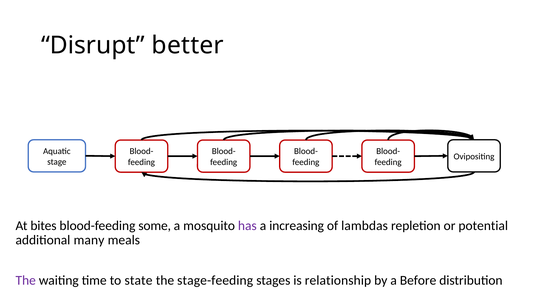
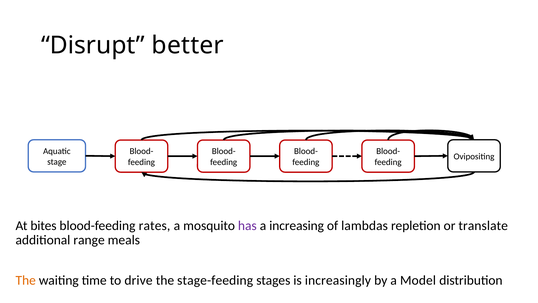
some: some -> rates
potential: potential -> translate
many: many -> range
The at (26, 280) colour: purple -> orange
state: state -> drive
relationship: relationship -> increasingly
Before: Before -> Model
